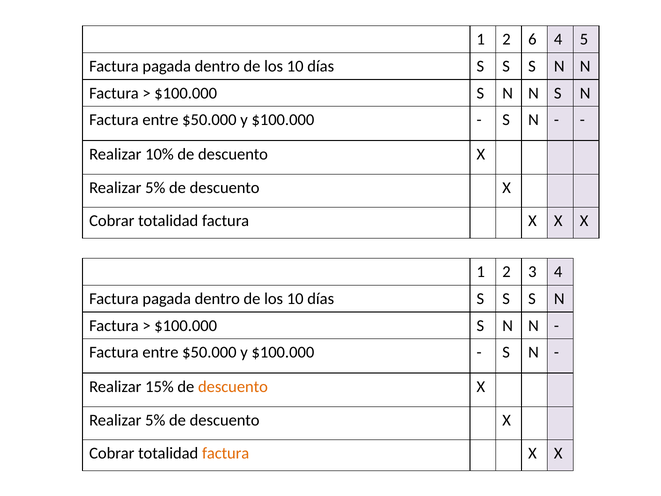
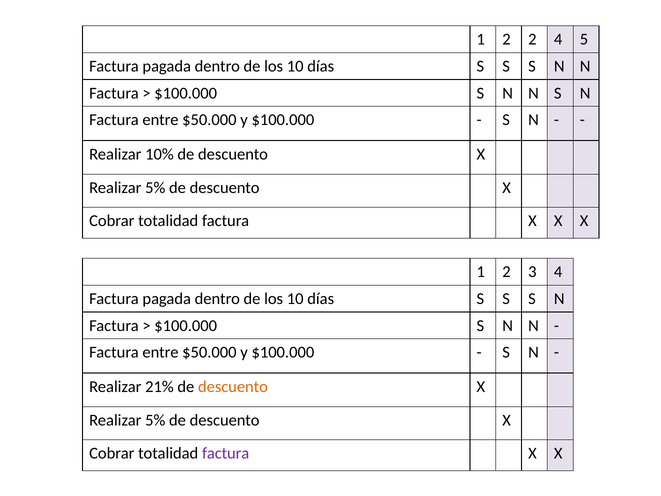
2 6: 6 -> 2
15%: 15% -> 21%
factura at (226, 453) colour: orange -> purple
